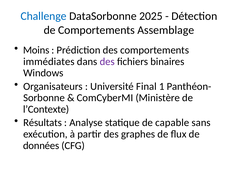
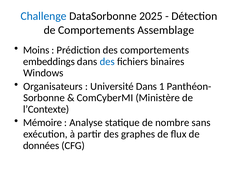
immédiates: immédiates -> embeddings
des at (107, 61) colour: purple -> blue
Université Final: Final -> Dans
Résultats: Résultats -> Mémoire
capable: capable -> nombre
